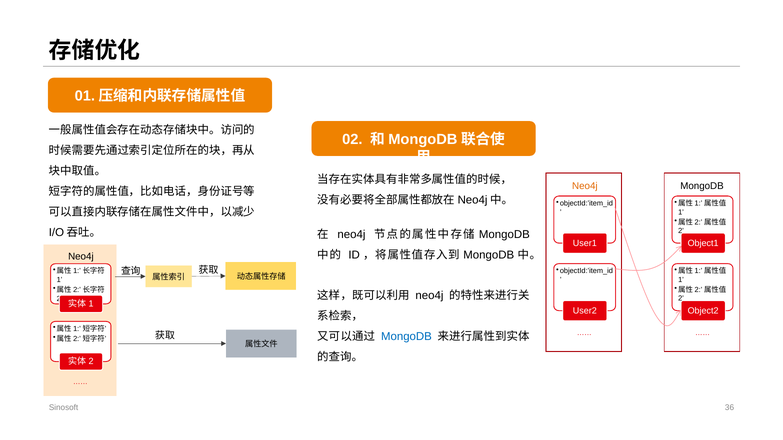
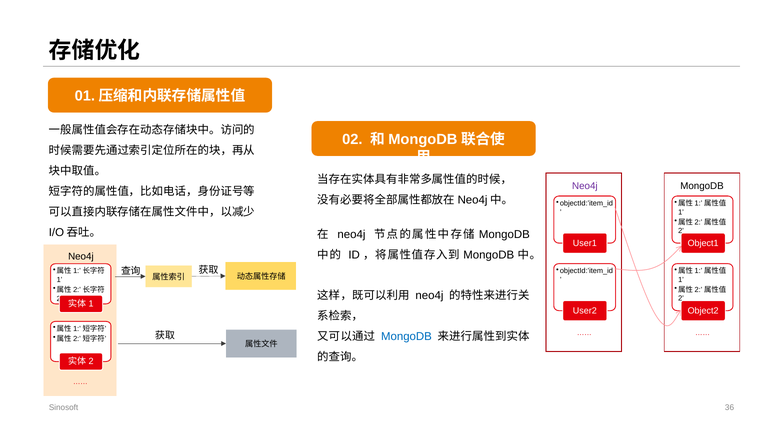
Neo4j at (585, 186) colour: orange -> purple
